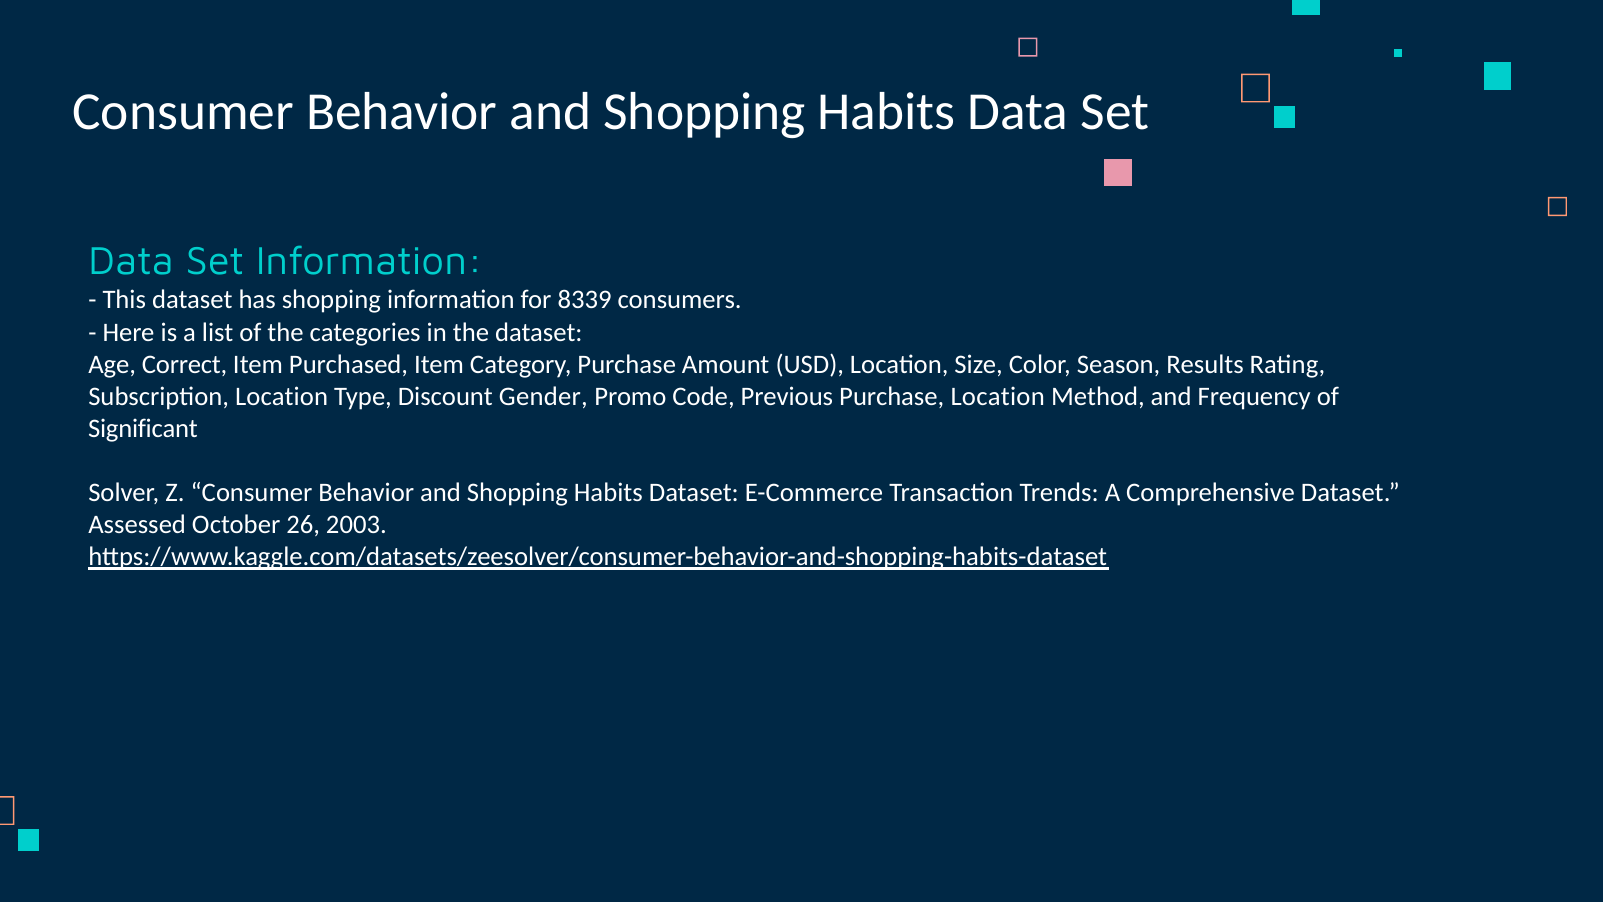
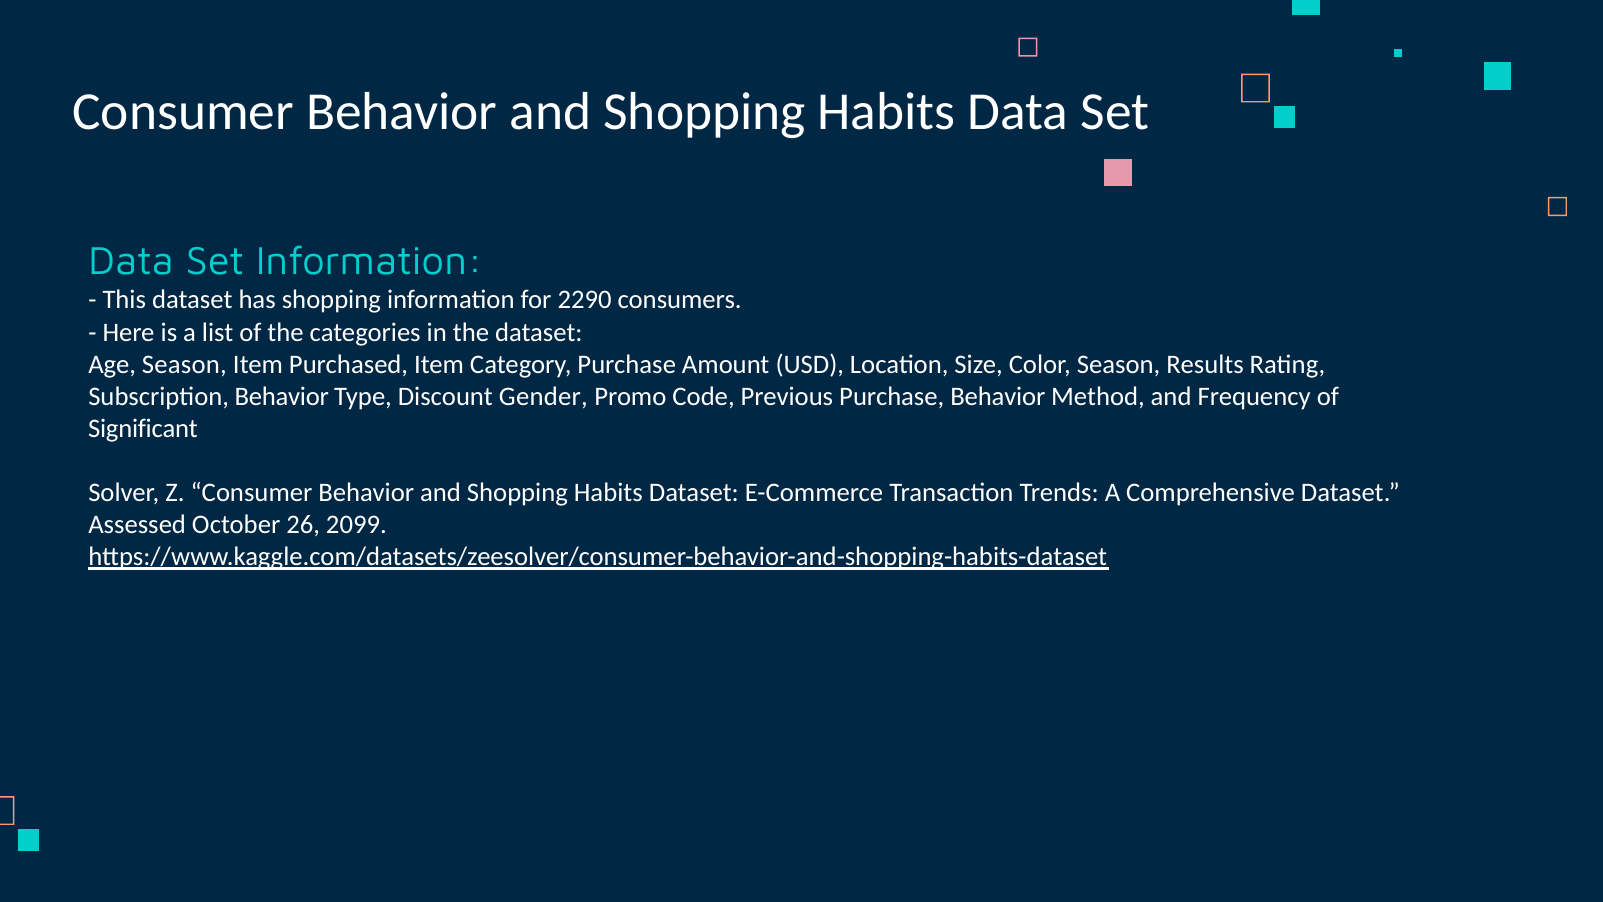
8339: 8339 -> 2290
Age Correct: Correct -> Season
Subscription Location: Location -> Behavior
Purchase Location: Location -> Behavior
2003: 2003 -> 2099
